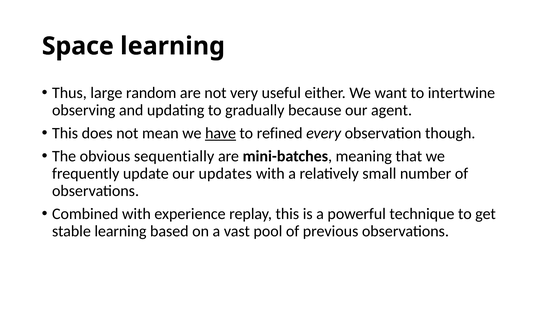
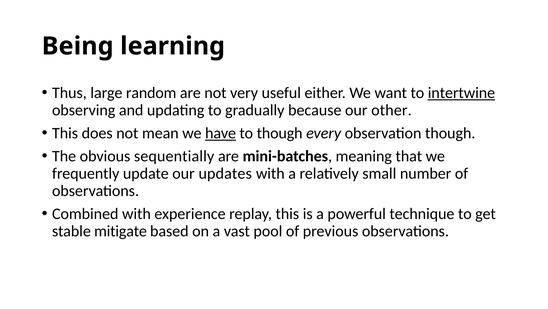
Space: Space -> Being
intertwine underline: none -> present
agent: agent -> other
to refined: refined -> though
stable learning: learning -> mitigate
